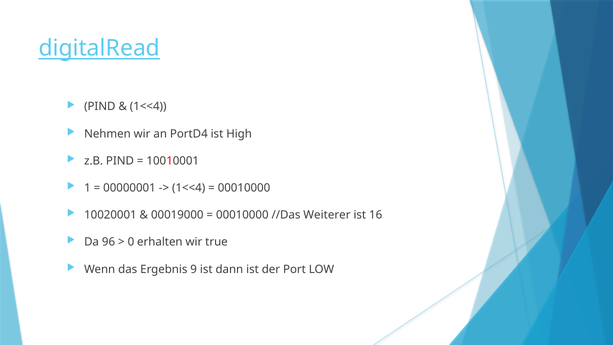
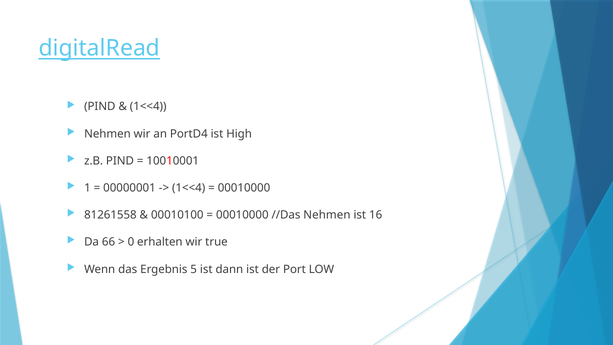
10020001: 10020001 -> 81261558
00019000: 00019000 -> 00010100
//Das Weiterer: Weiterer -> Nehmen
96: 96 -> 66
9: 9 -> 5
